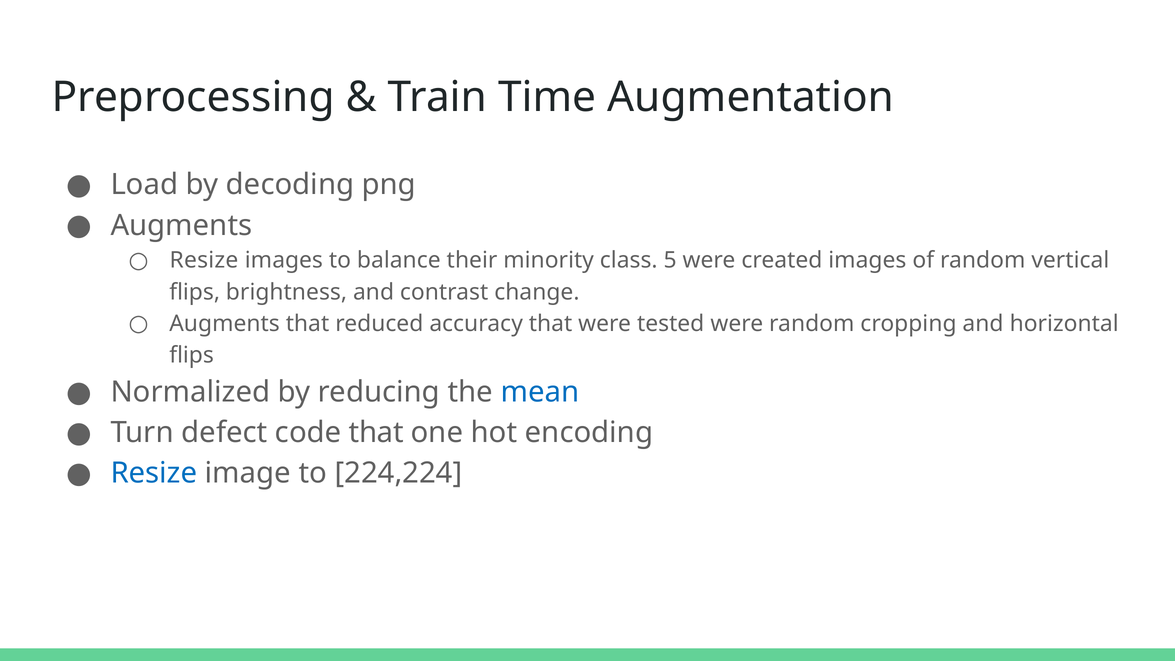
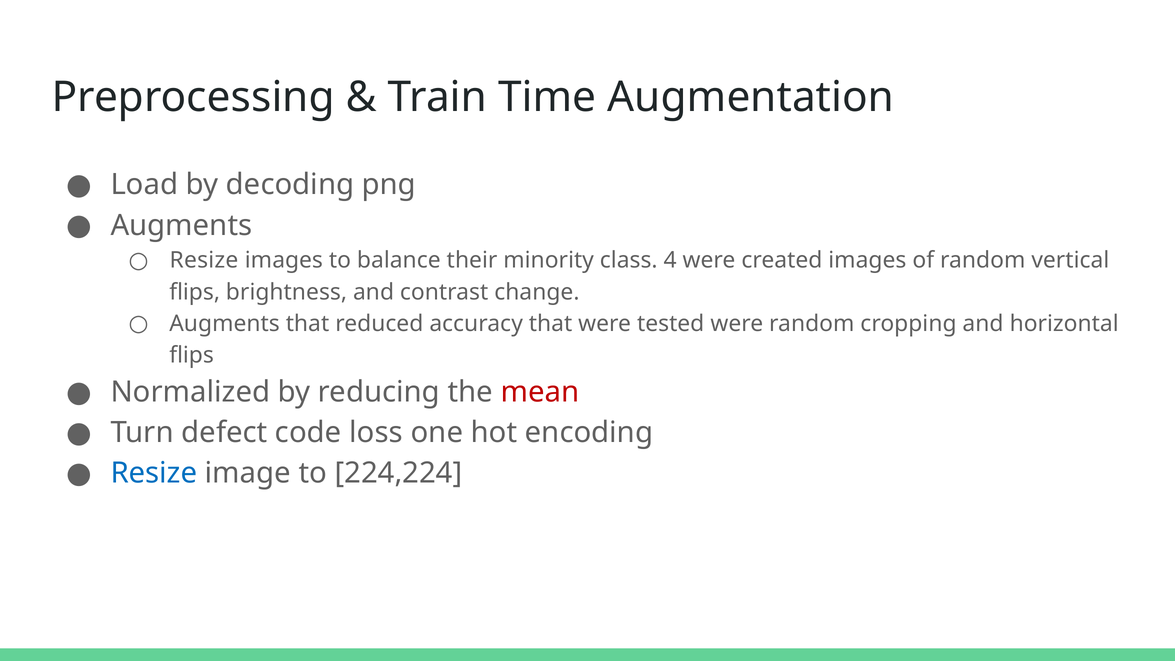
5: 5 -> 4
mean colour: blue -> red
code that: that -> loss
